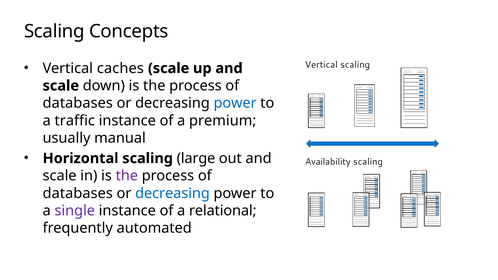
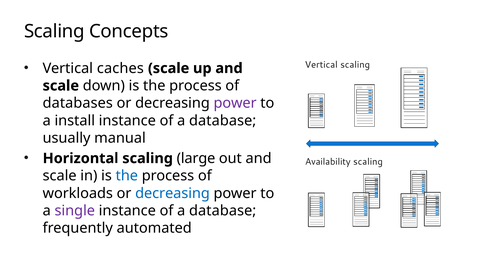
power at (235, 103) colour: blue -> purple
traffic: traffic -> install
premium at (223, 121): premium -> database
the at (127, 176) colour: purple -> blue
databases at (78, 193): databases -> workloads
relational at (223, 211): relational -> database
